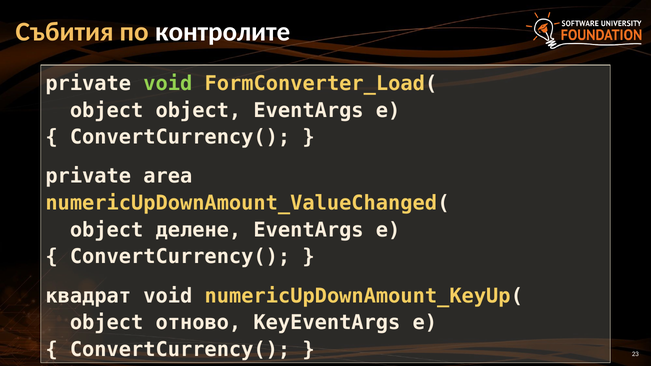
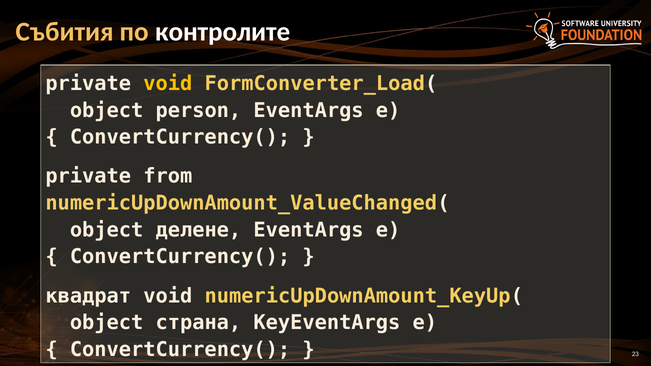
void at (168, 84) colour: light green -> yellow
object object: object -> person
area: area -> from
отново: отново -> страна
